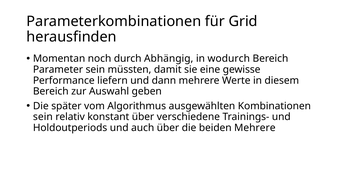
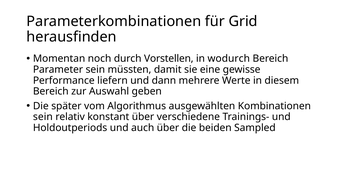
Abhängig: Abhängig -> Vorstellen
beiden Mehrere: Mehrere -> Sampled
